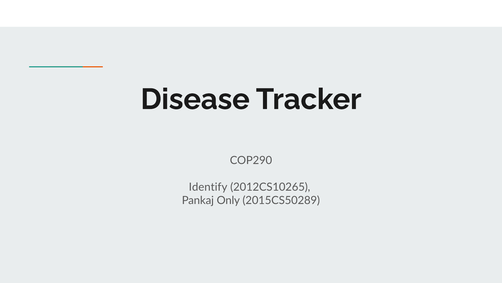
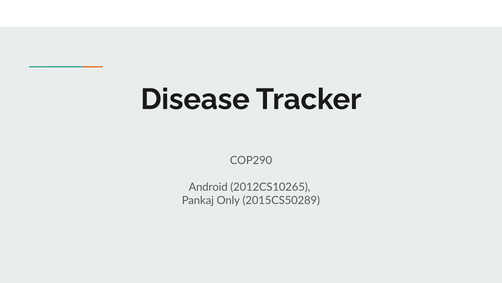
Identify: Identify -> Android
